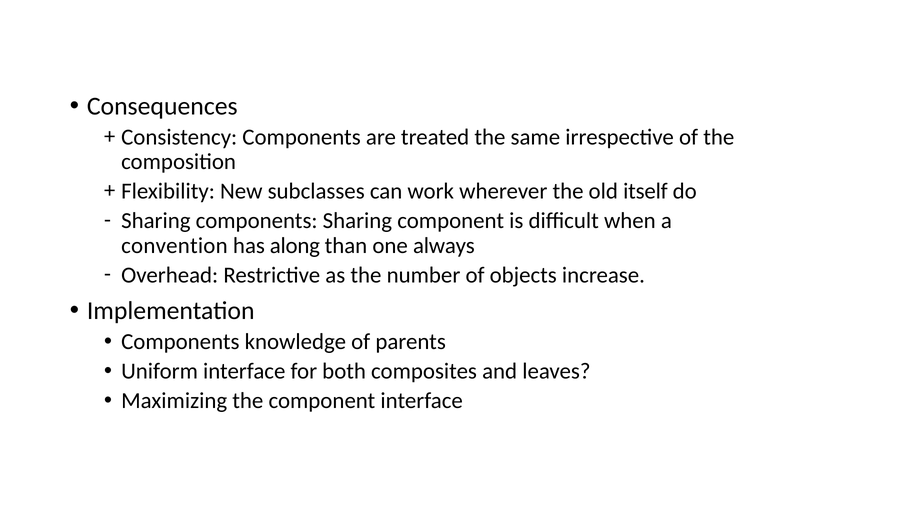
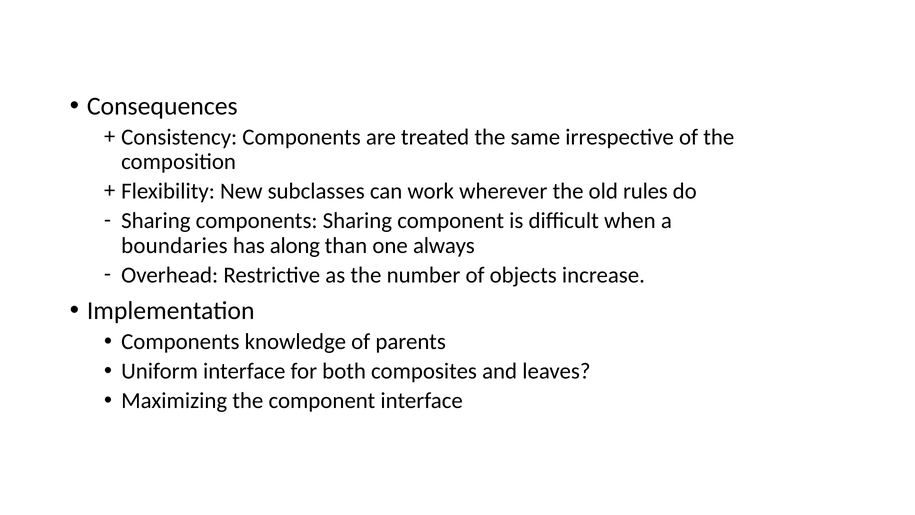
itself: itself -> rules
convention: convention -> boundaries
